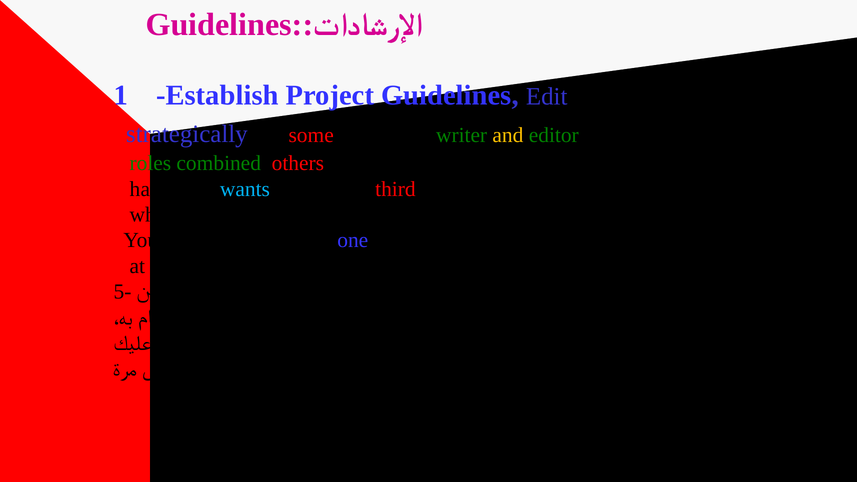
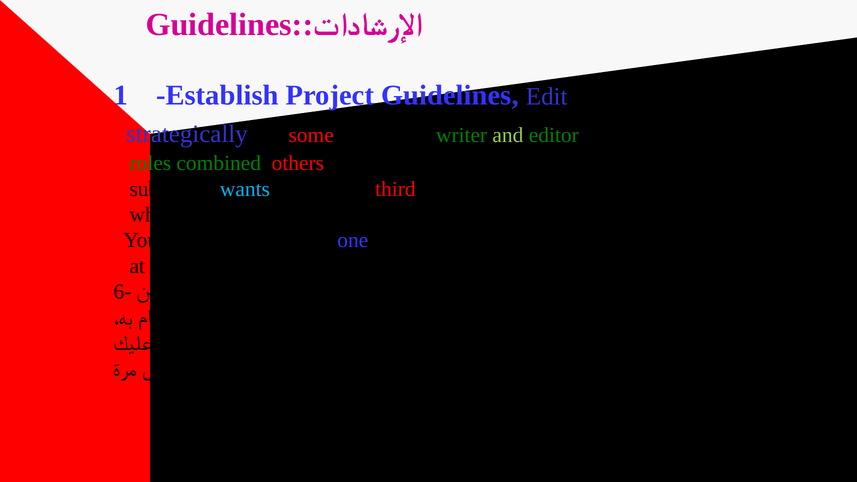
and colour: yellow -> light green
having: having -> subject
5-: 5- -> 6-
